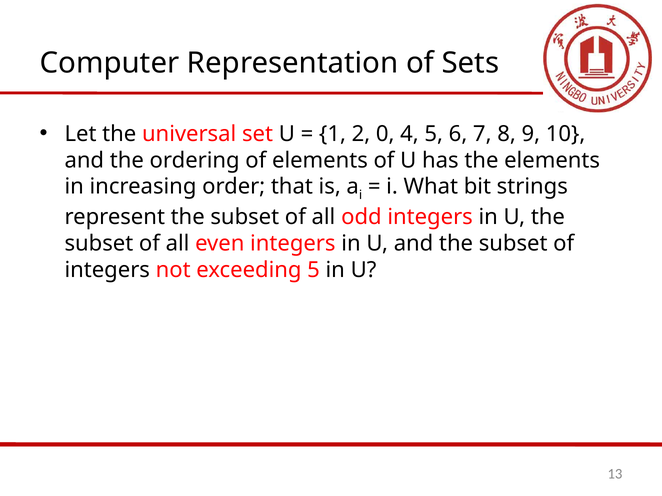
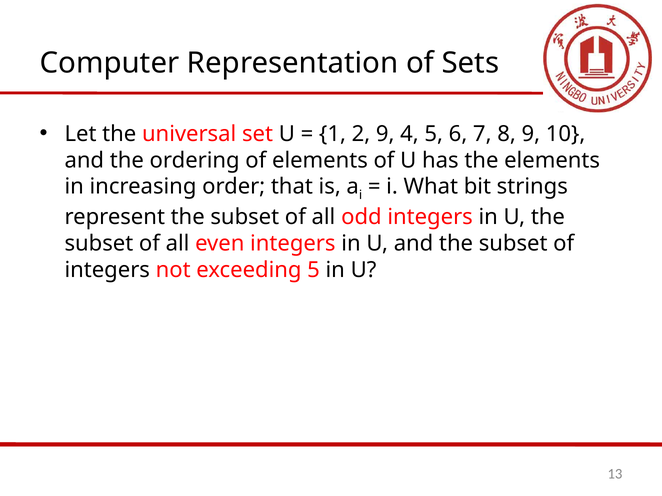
2 0: 0 -> 9
